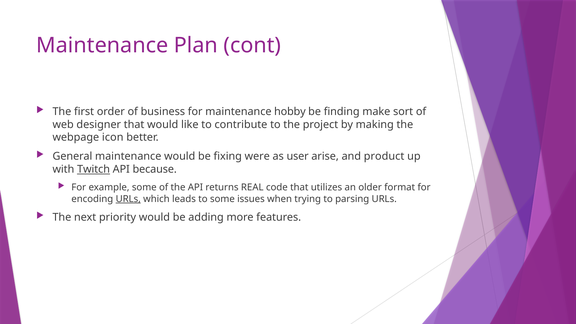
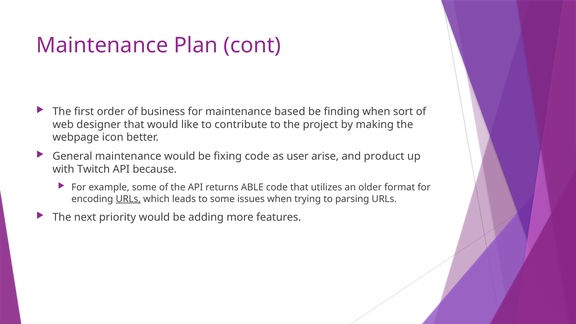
hobby: hobby -> based
finding make: make -> when
fixing were: were -> code
Twitch underline: present -> none
REAL: REAL -> ABLE
